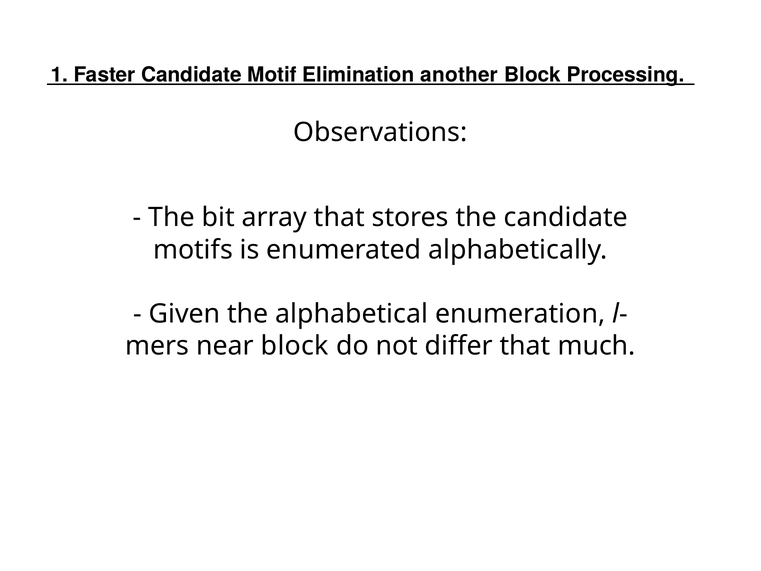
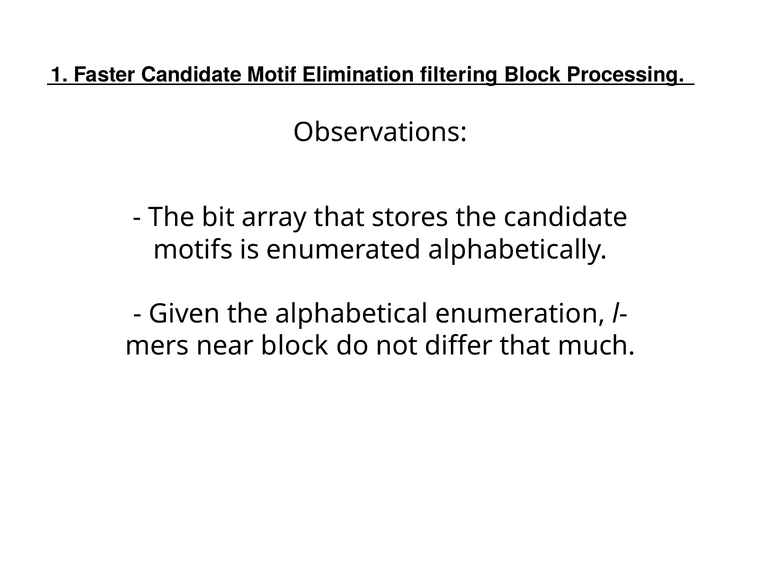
another: another -> filtering
